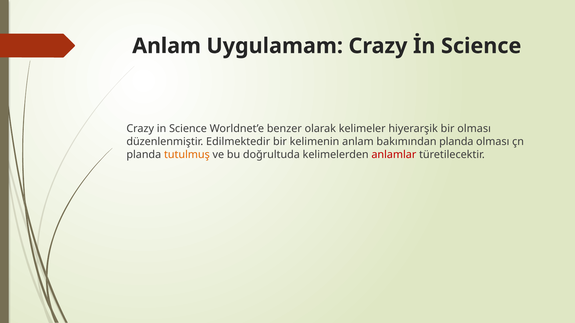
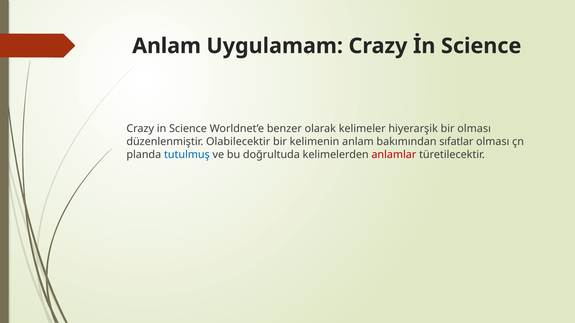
Edilmektedir: Edilmektedir -> Olabilecektir
bakımından planda: planda -> sıfatlar
tutulmuş colour: orange -> blue
